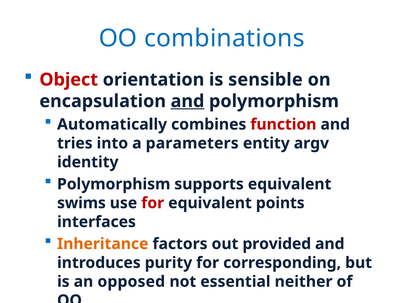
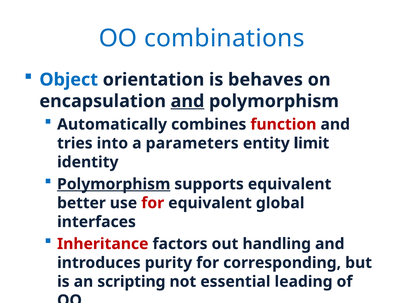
Object colour: red -> blue
sensible: sensible -> behaves
argv: argv -> limit
Polymorphism at (114, 184) underline: none -> present
swims: swims -> better
points: points -> global
Inheritance colour: orange -> red
provided: provided -> handling
opposed: opposed -> scripting
neither: neither -> leading
